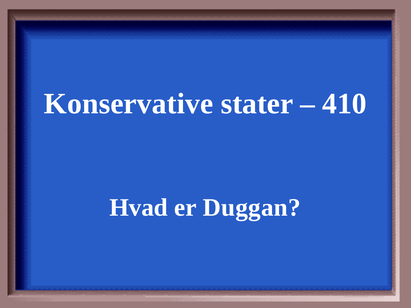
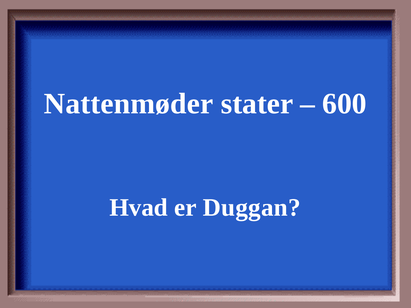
Konservative: Konservative -> Nattenmøder
410: 410 -> 600
